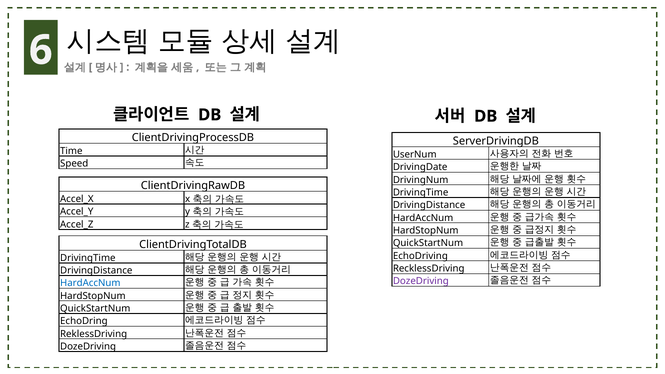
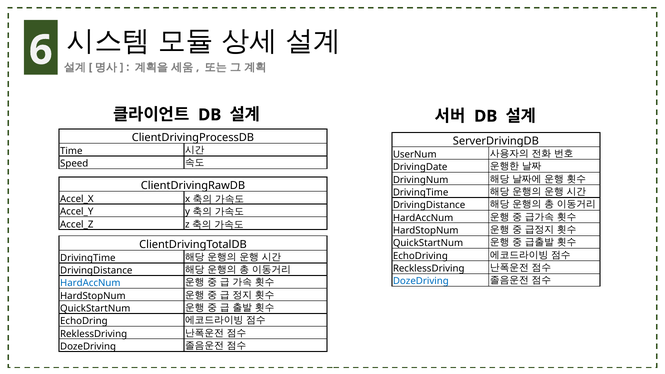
DozeDriving at (421, 281) colour: purple -> blue
